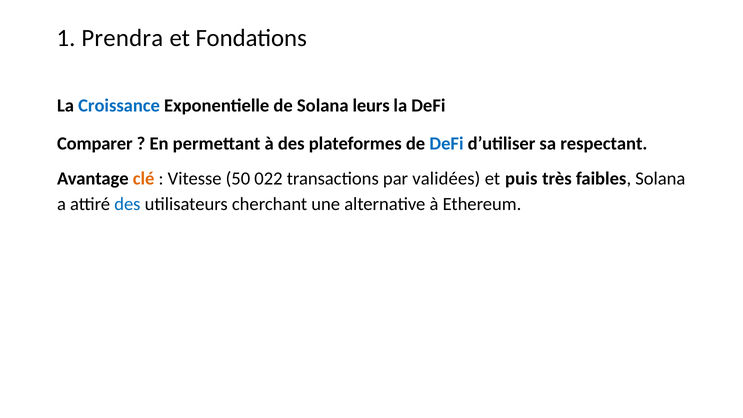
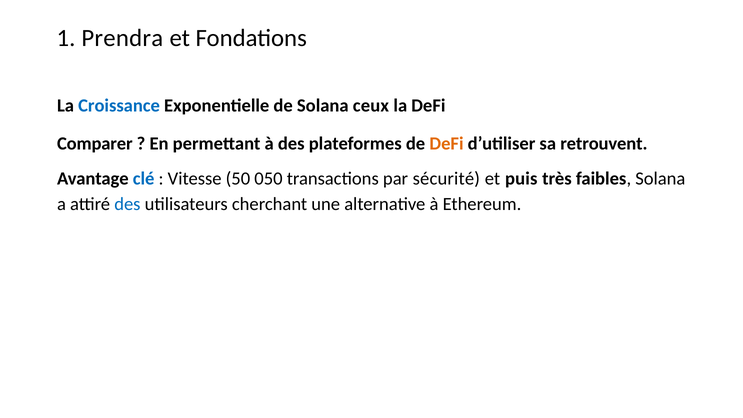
leurs: leurs -> ceux
DeFi at (446, 144) colour: blue -> orange
respectant: respectant -> retrouvent
clé colour: orange -> blue
022: 022 -> 050
validées: validées -> sécurité
